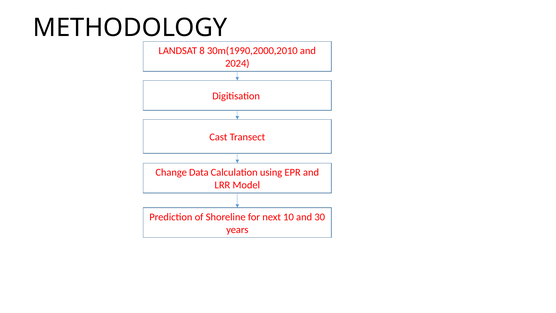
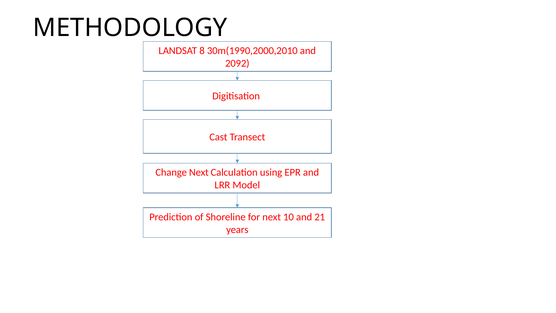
2024: 2024 -> 2092
Change Data: Data -> Next
30: 30 -> 21
